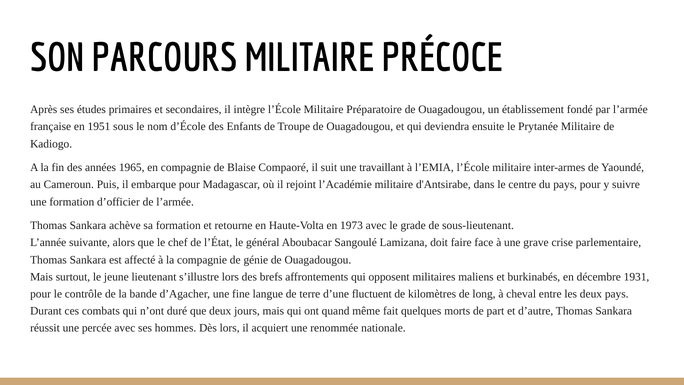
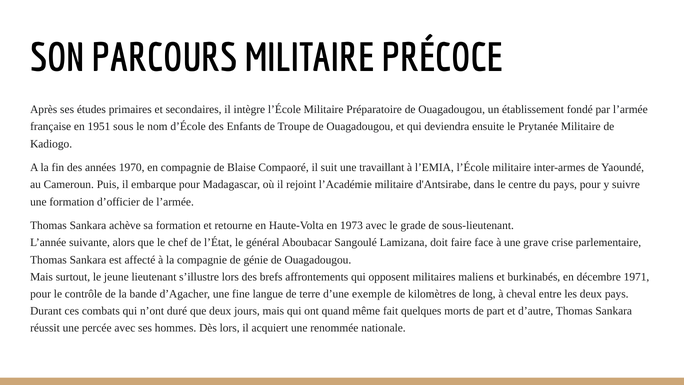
1965: 1965 -> 1970
1931: 1931 -> 1971
fluctuent: fluctuent -> exemple
